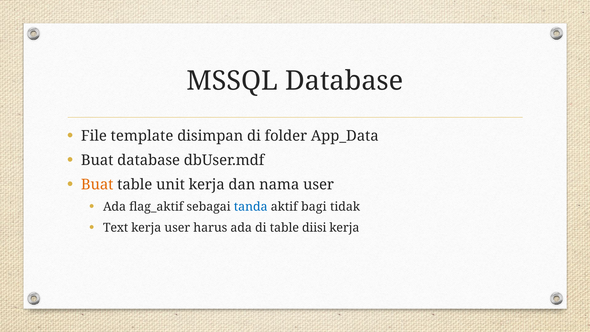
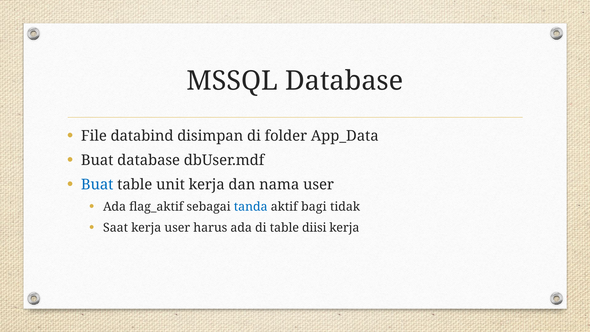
template: template -> databind
Buat at (97, 185) colour: orange -> blue
Text: Text -> Saat
